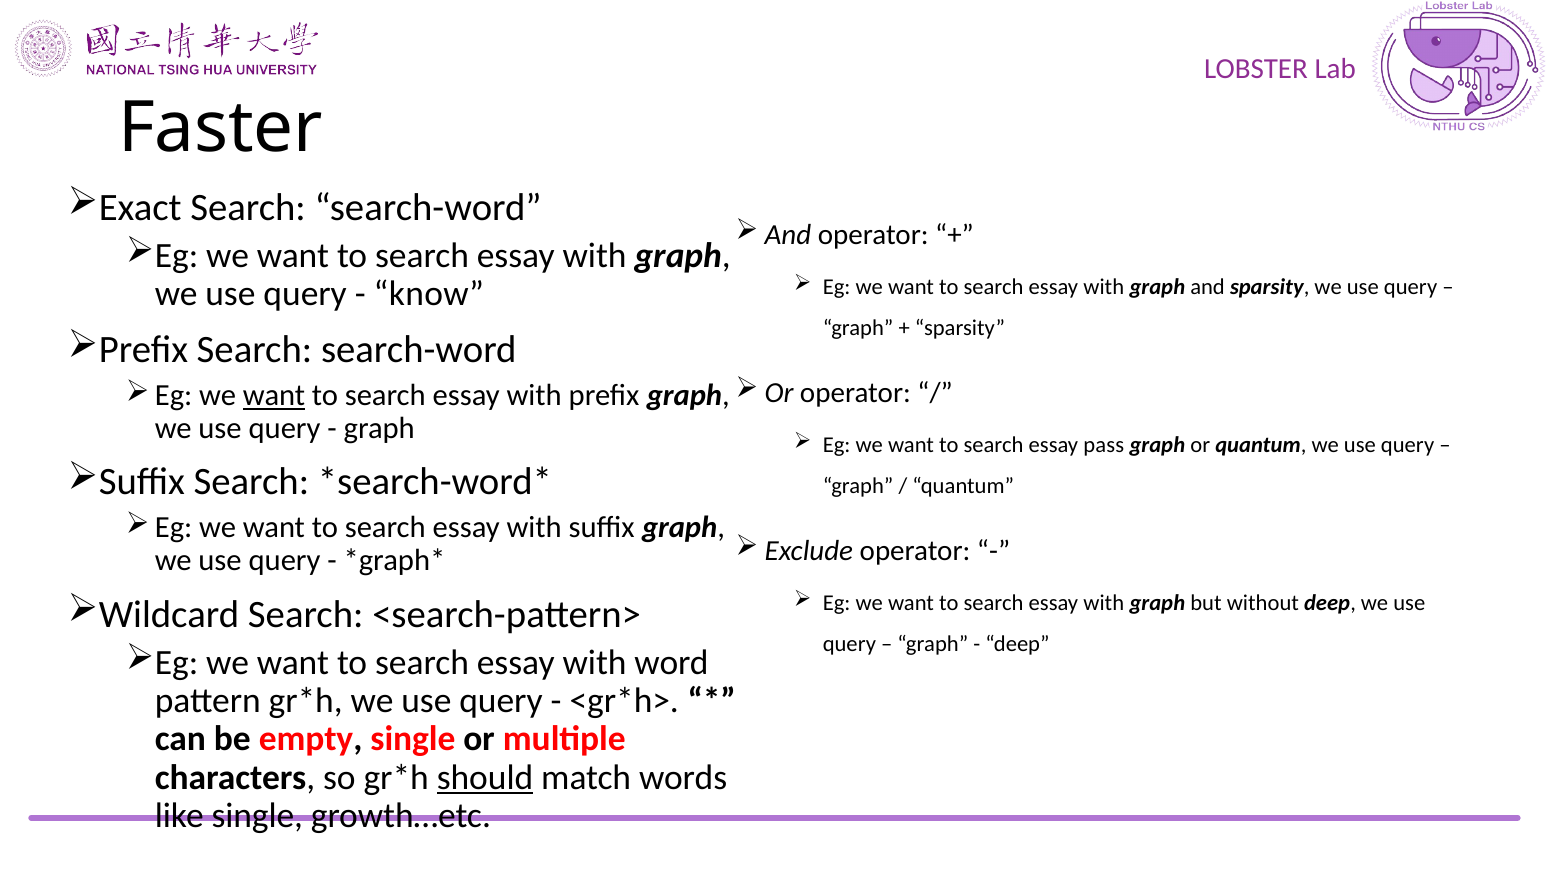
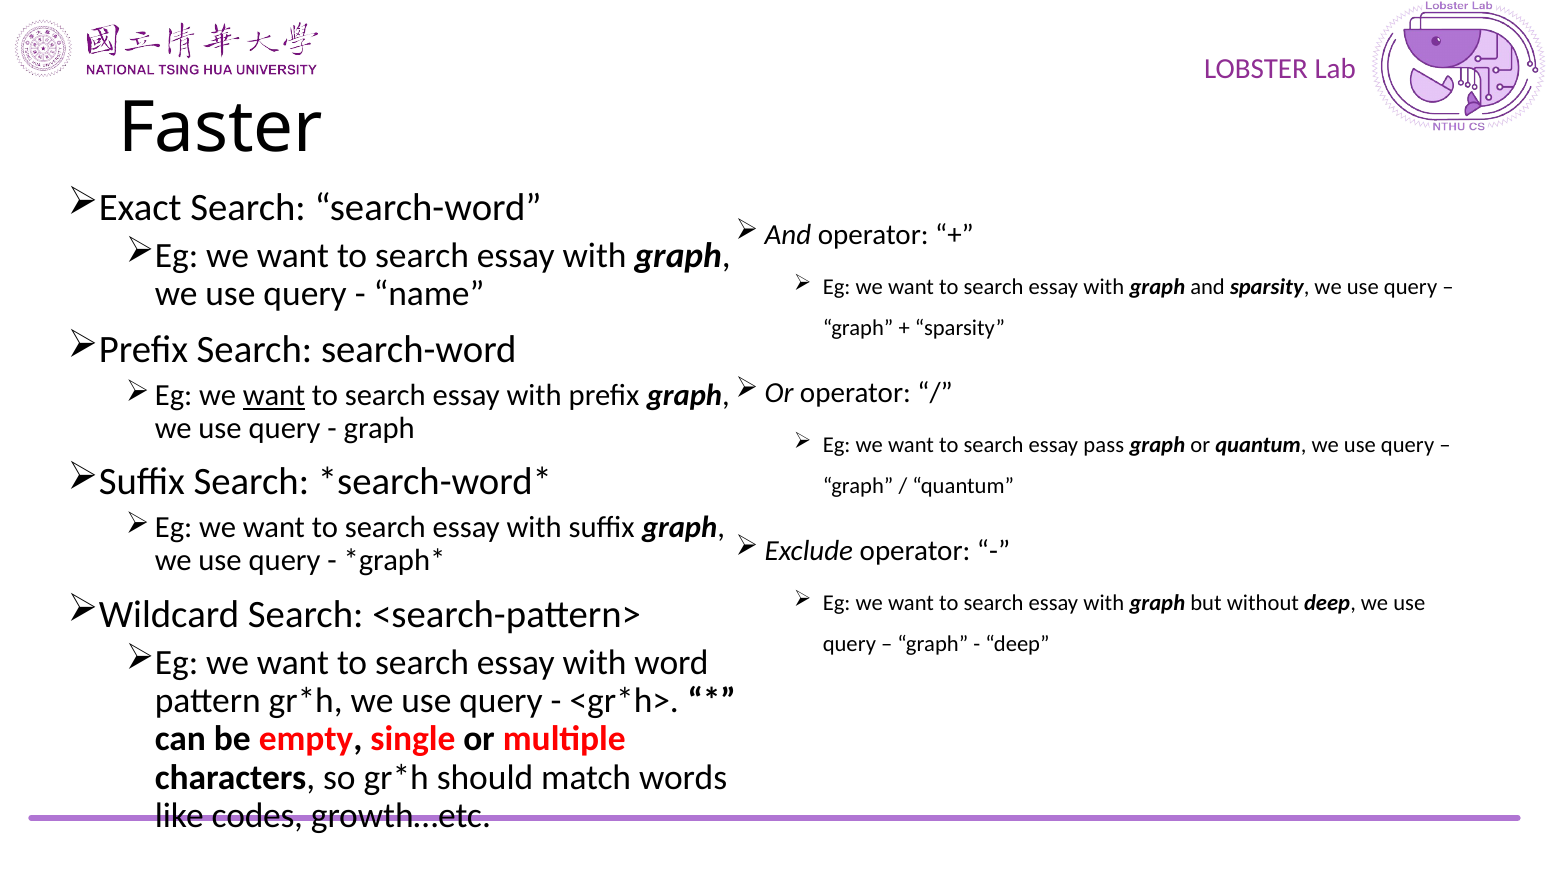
know: know -> name
should underline: present -> none
like single: single -> codes
